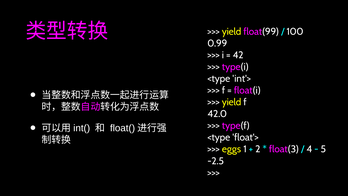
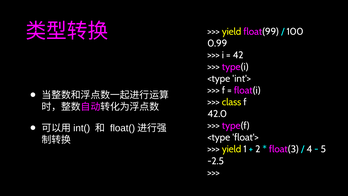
yield at (232, 102): yield -> class
eggs at (231, 149): eggs -> yield
